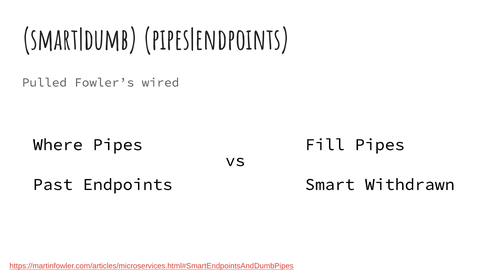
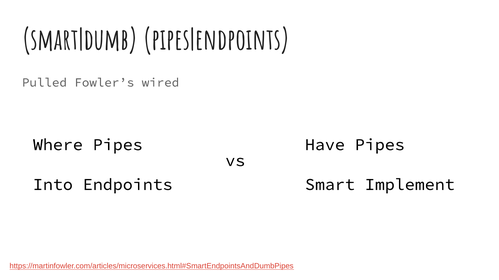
Fill: Fill -> Have
Past: Past -> Into
Withdrawn: Withdrawn -> Implement
